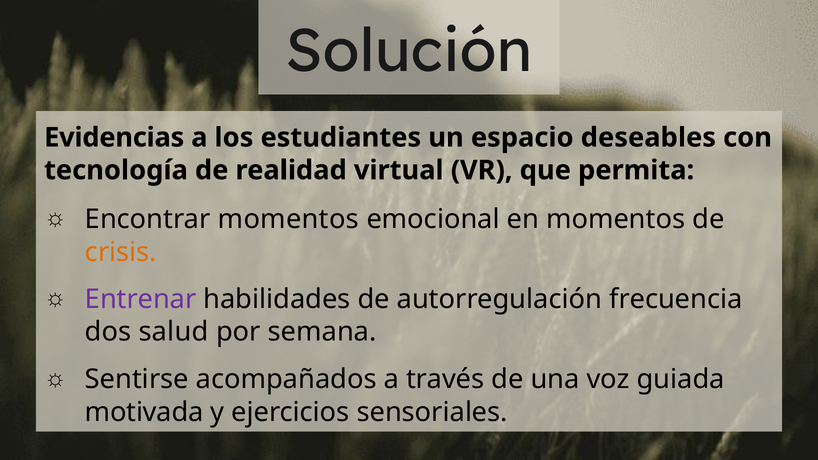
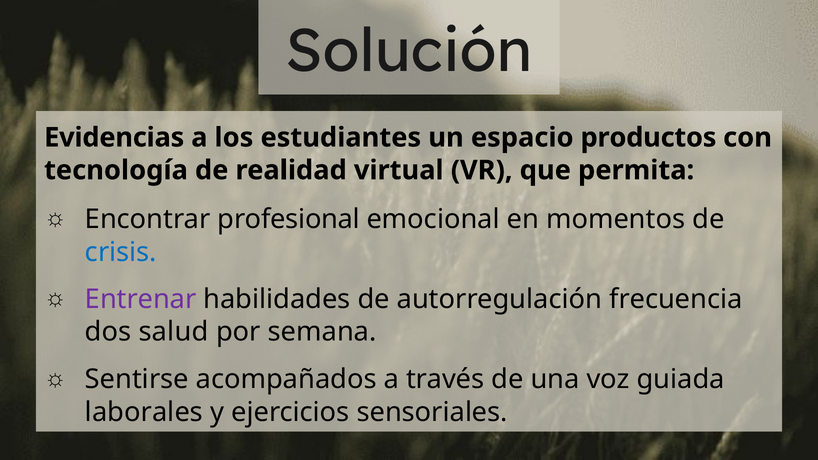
deseables: deseables -> productos
Encontrar momentos: momentos -> profesional
crisis colour: orange -> blue
motivada: motivada -> laborales
